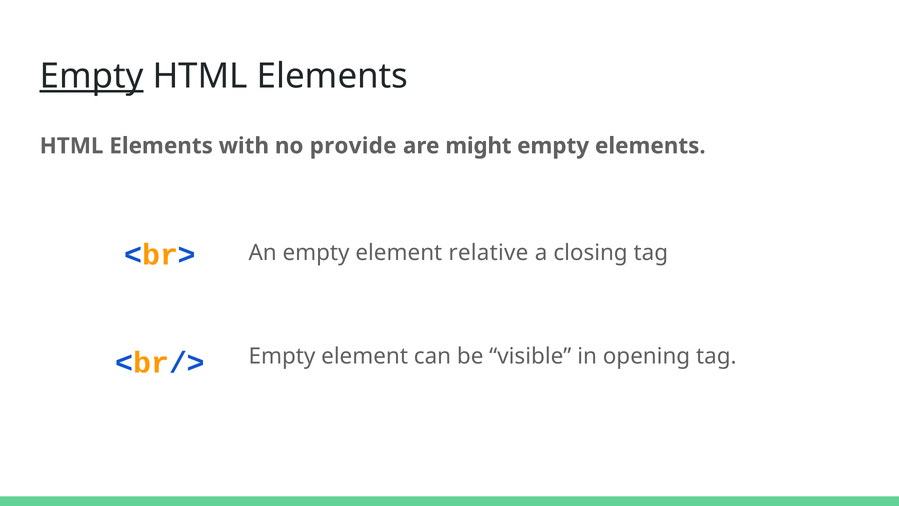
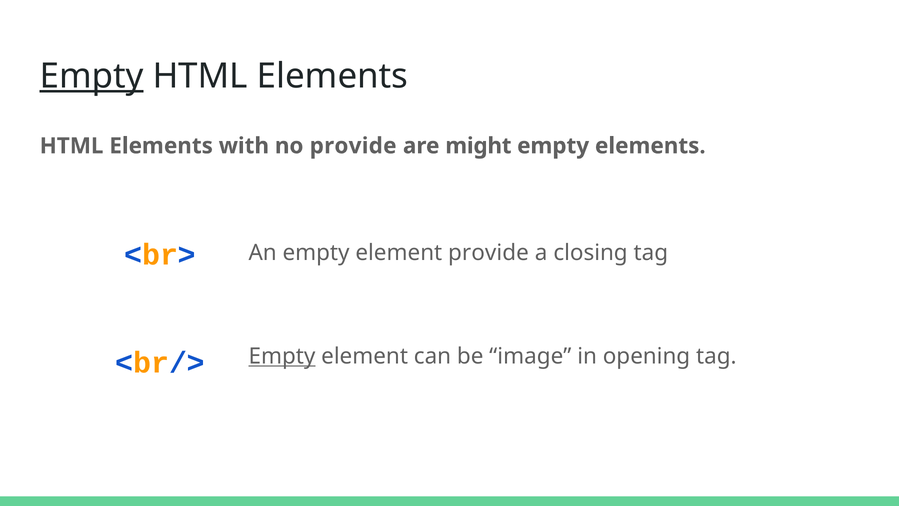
element relative: relative -> provide
Empty at (282, 356) underline: none -> present
visible: visible -> image
